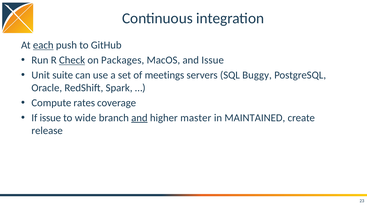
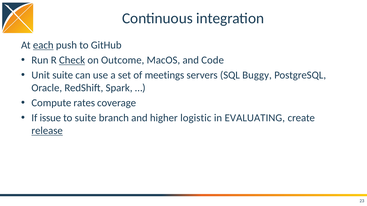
Packages: Packages -> Outcome
and Issue: Issue -> Code
to wide: wide -> suite
and at (139, 118) underline: present -> none
master: master -> logistic
MAINTAINED: MAINTAINED -> EVALUATING
release underline: none -> present
